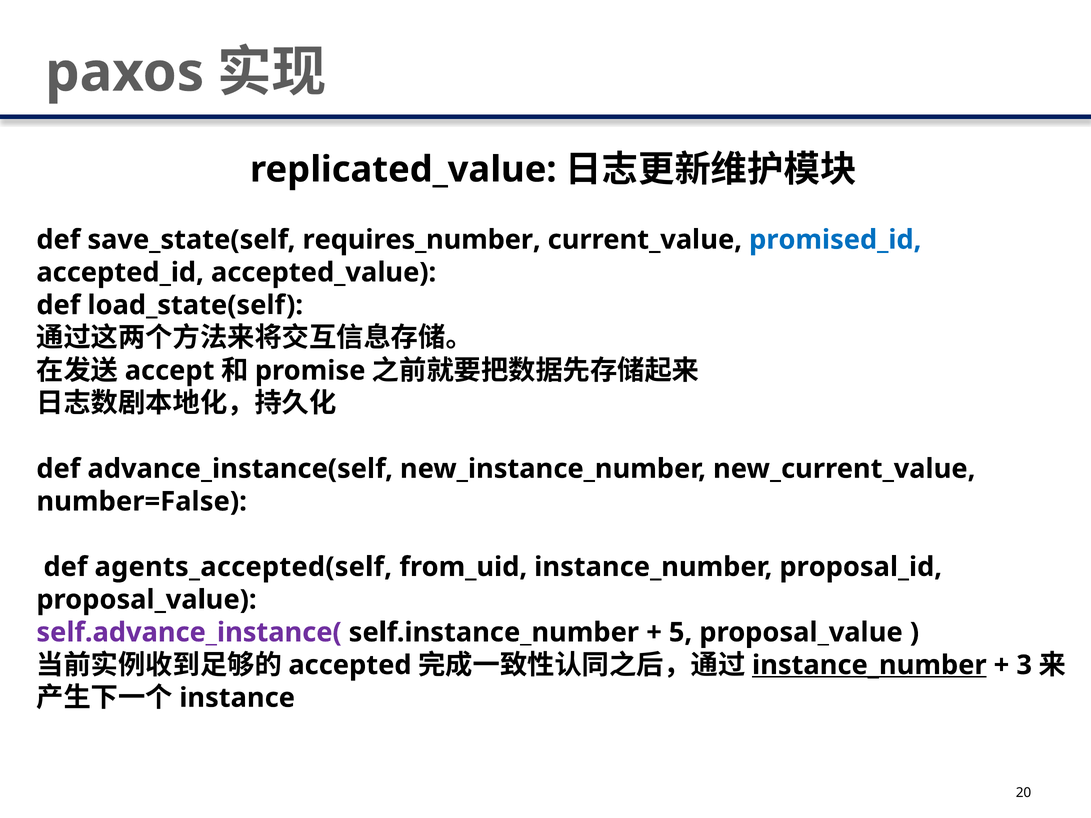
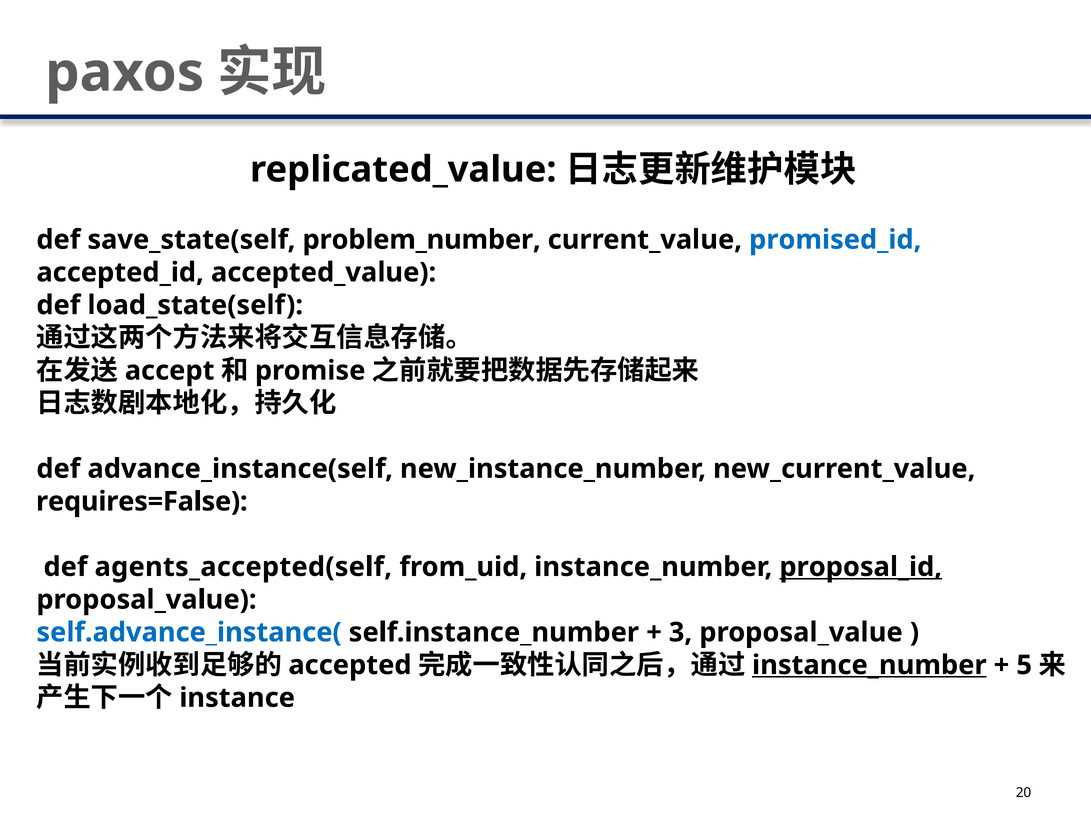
requires_number: requires_number -> problem_number
number=False: number=False -> requires=False
proposal_id underline: none -> present
self.advance_instance( colour: purple -> blue
5: 5 -> 3
3: 3 -> 5
